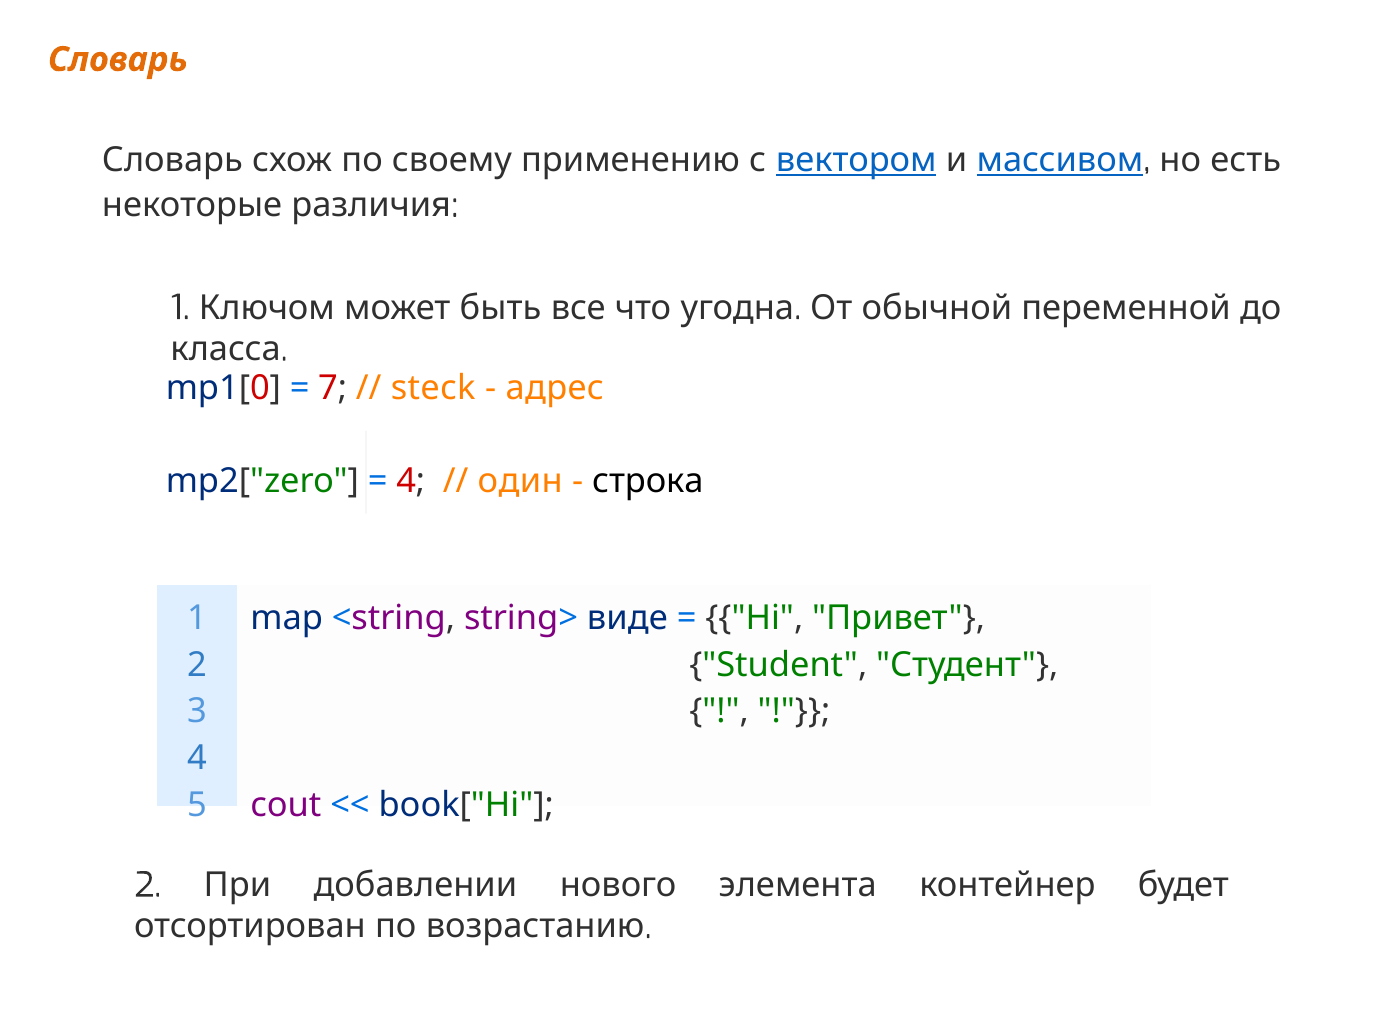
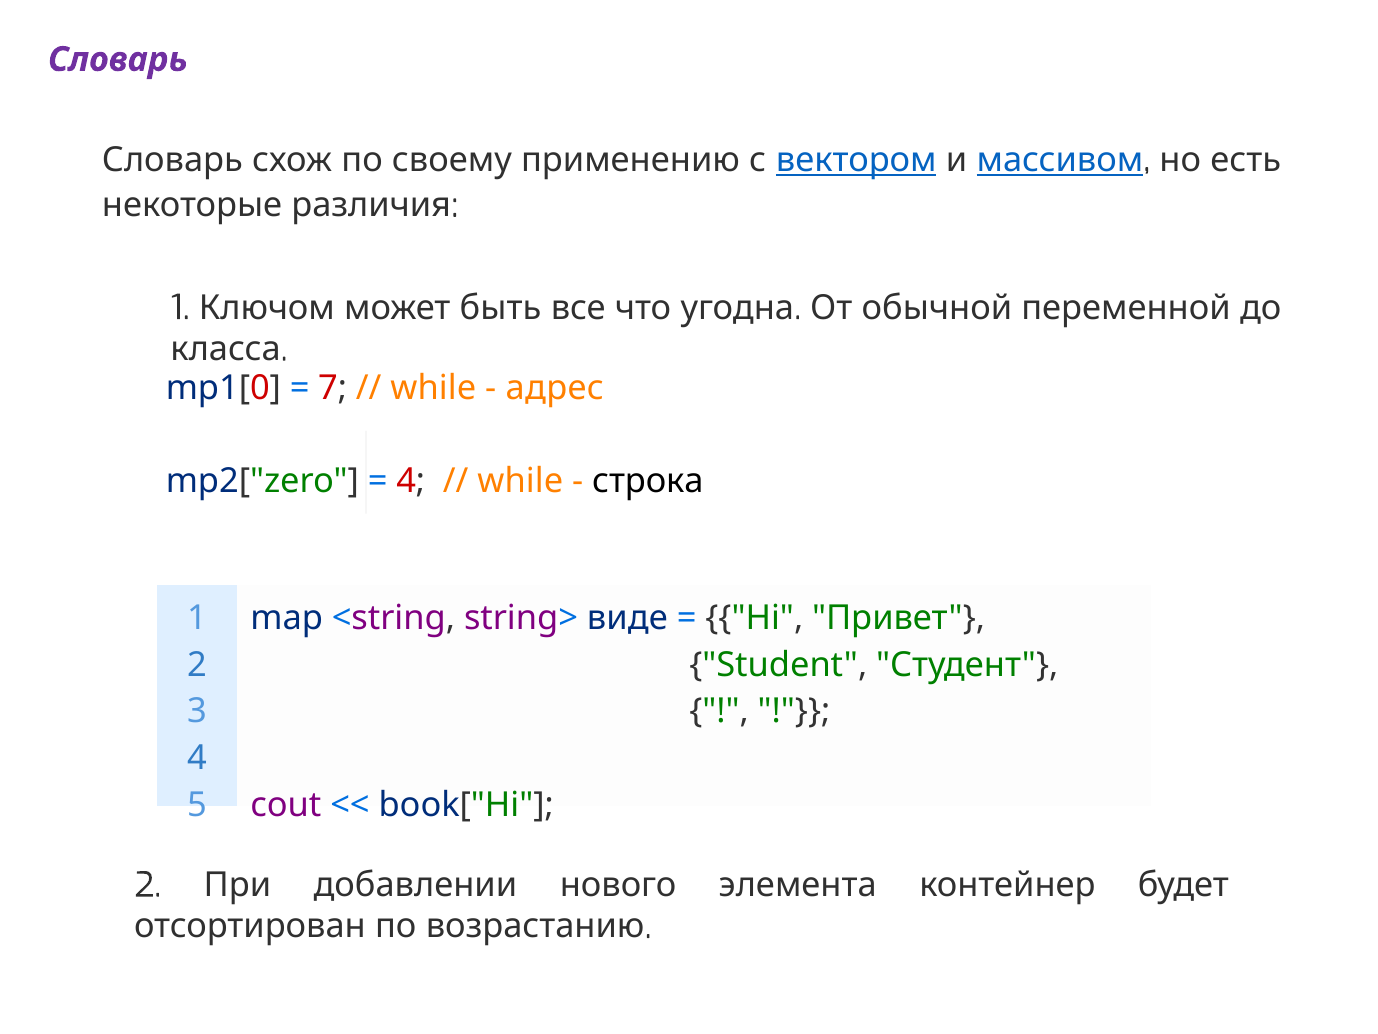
Словарь at (118, 60) colour: orange -> purple
steck at (433, 387): steck -> while
один at (520, 481): один -> while
